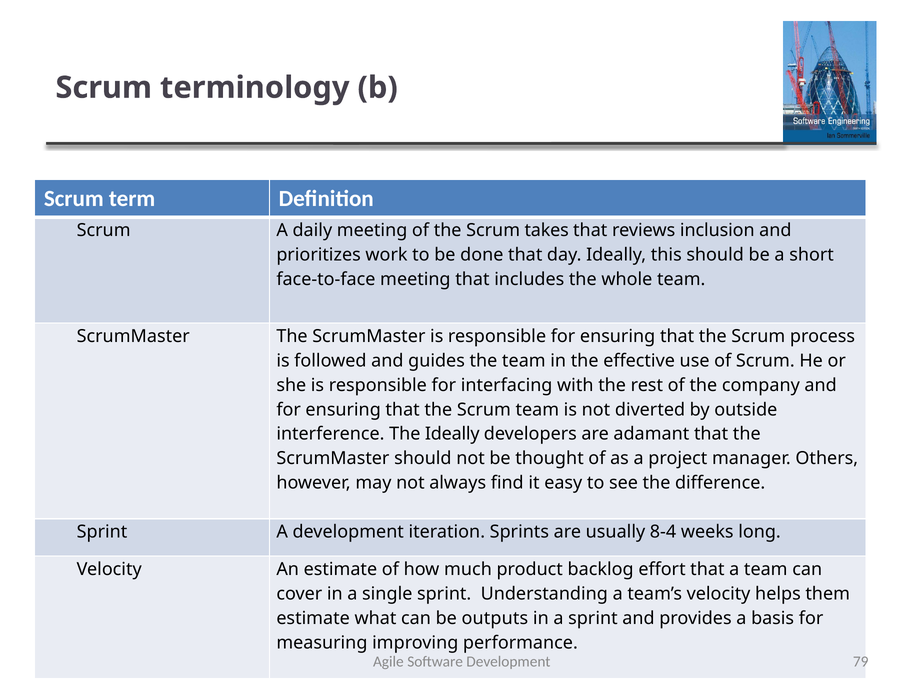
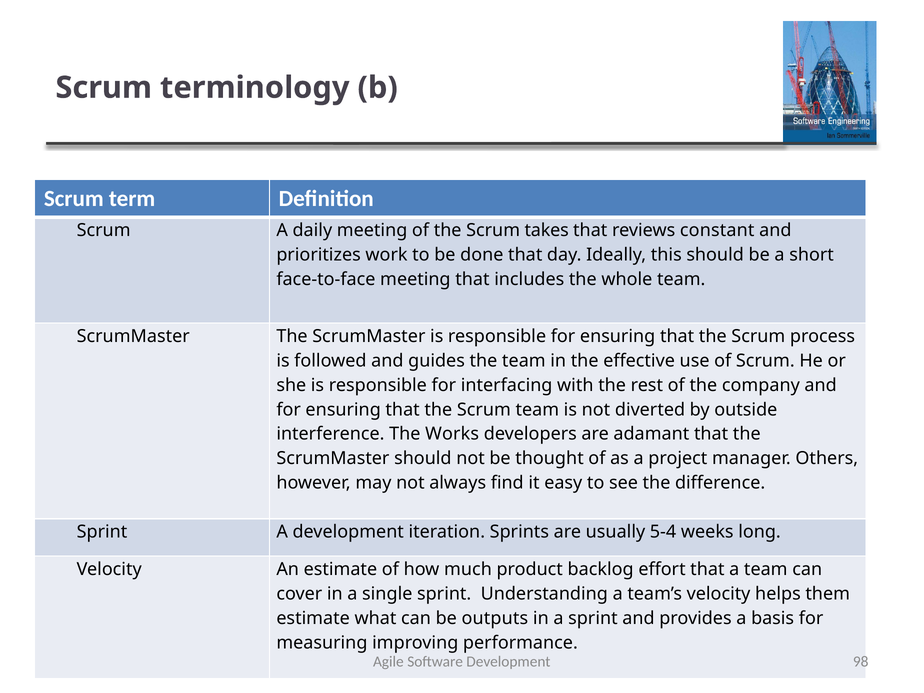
inclusion: inclusion -> constant
The Ideally: Ideally -> Works
8-4: 8-4 -> 5-4
79: 79 -> 98
